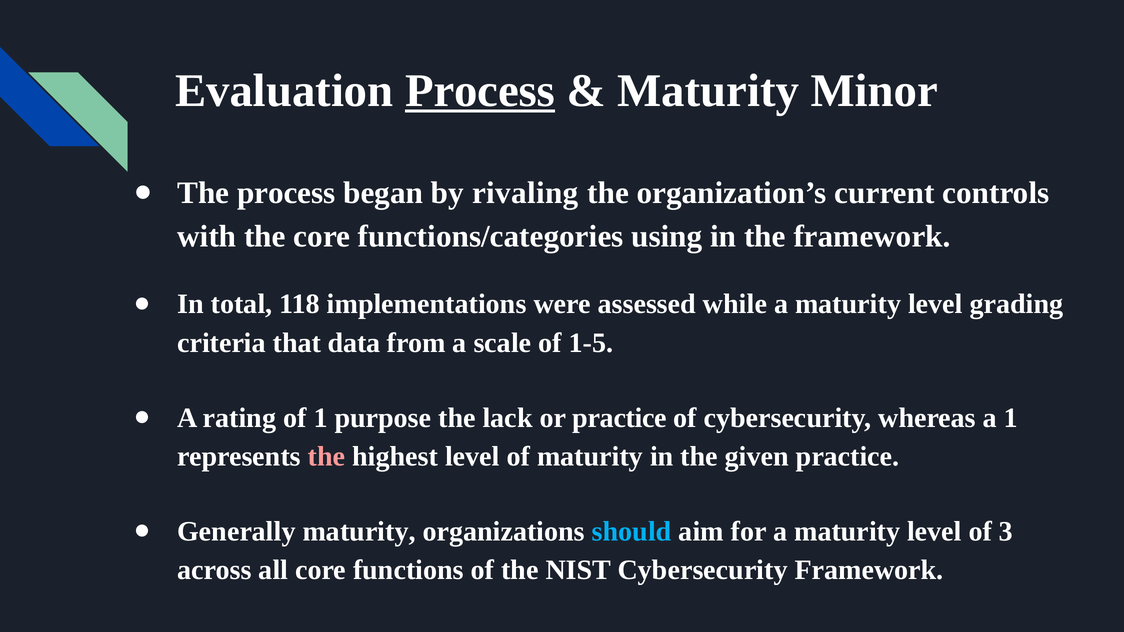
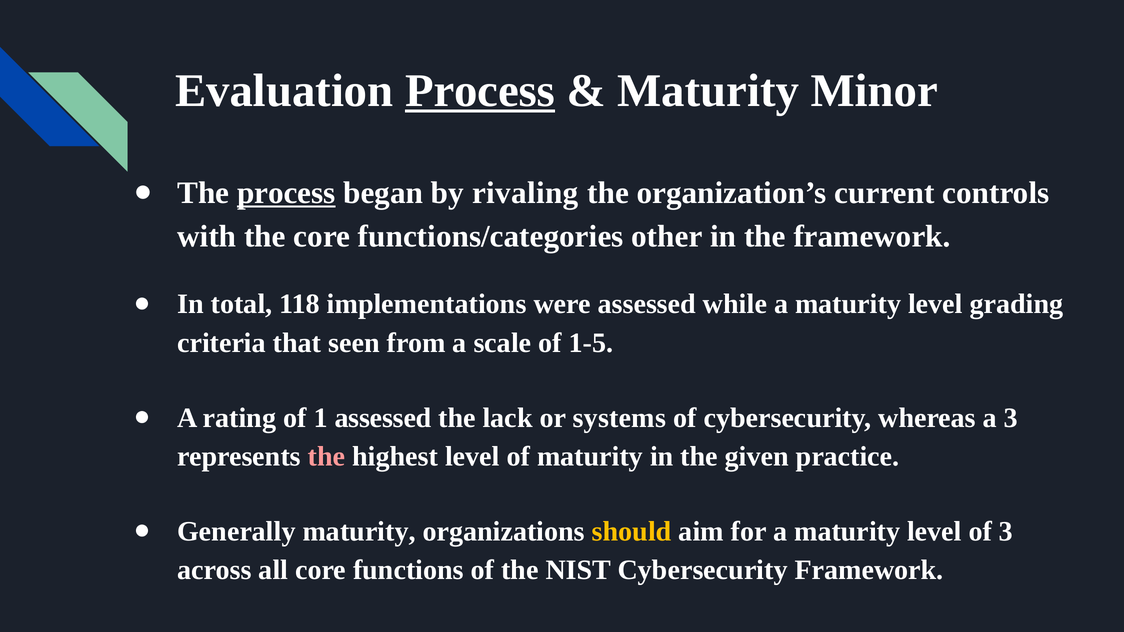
process at (286, 193) underline: none -> present
using: using -> other
data: data -> seen
1 purpose: purpose -> assessed
or practice: practice -> systems
a 1: 1 -> 3
should colour: light blue -> yellow
